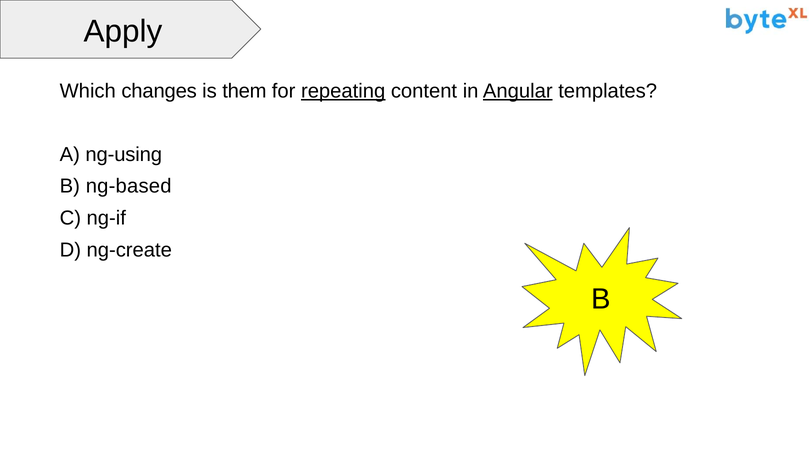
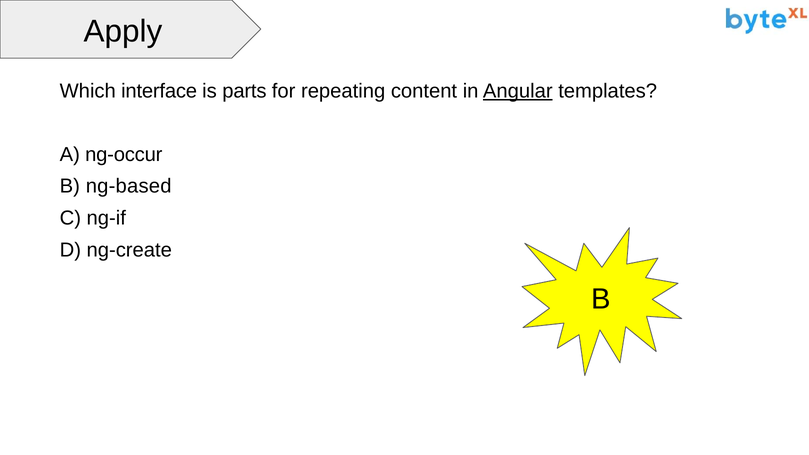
changes: changes -> interface
them: them -> parts
repeating underline: present -> none
ng-using: ng-using -> ng-occur
